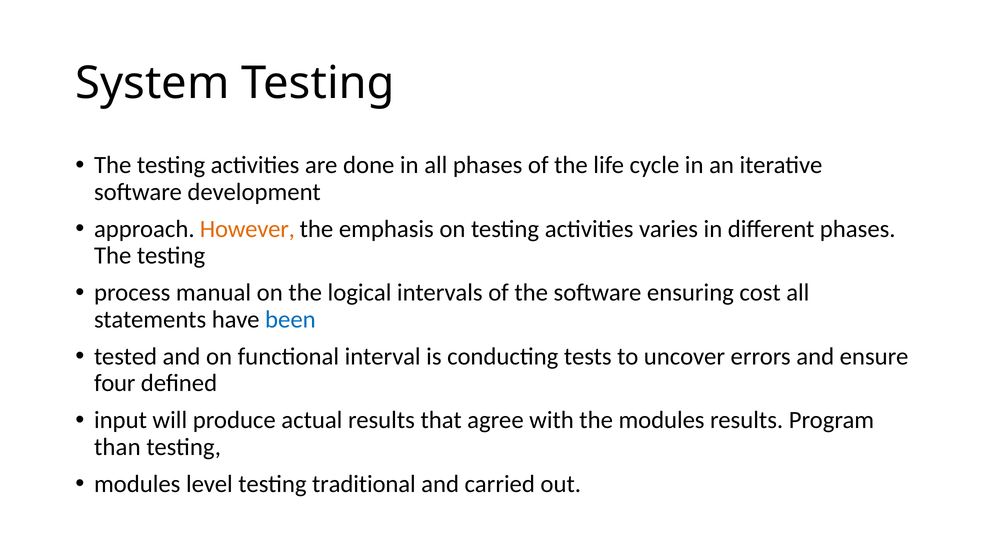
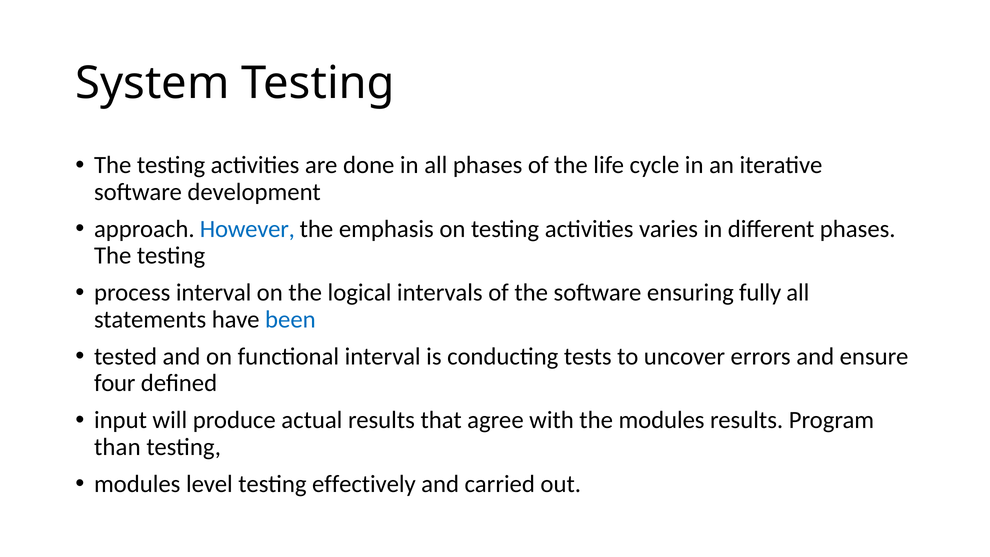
However colour: orange -> blue
process manual: manual -> interval
cost: cost -> fully
traditional: traditional -> effectively
